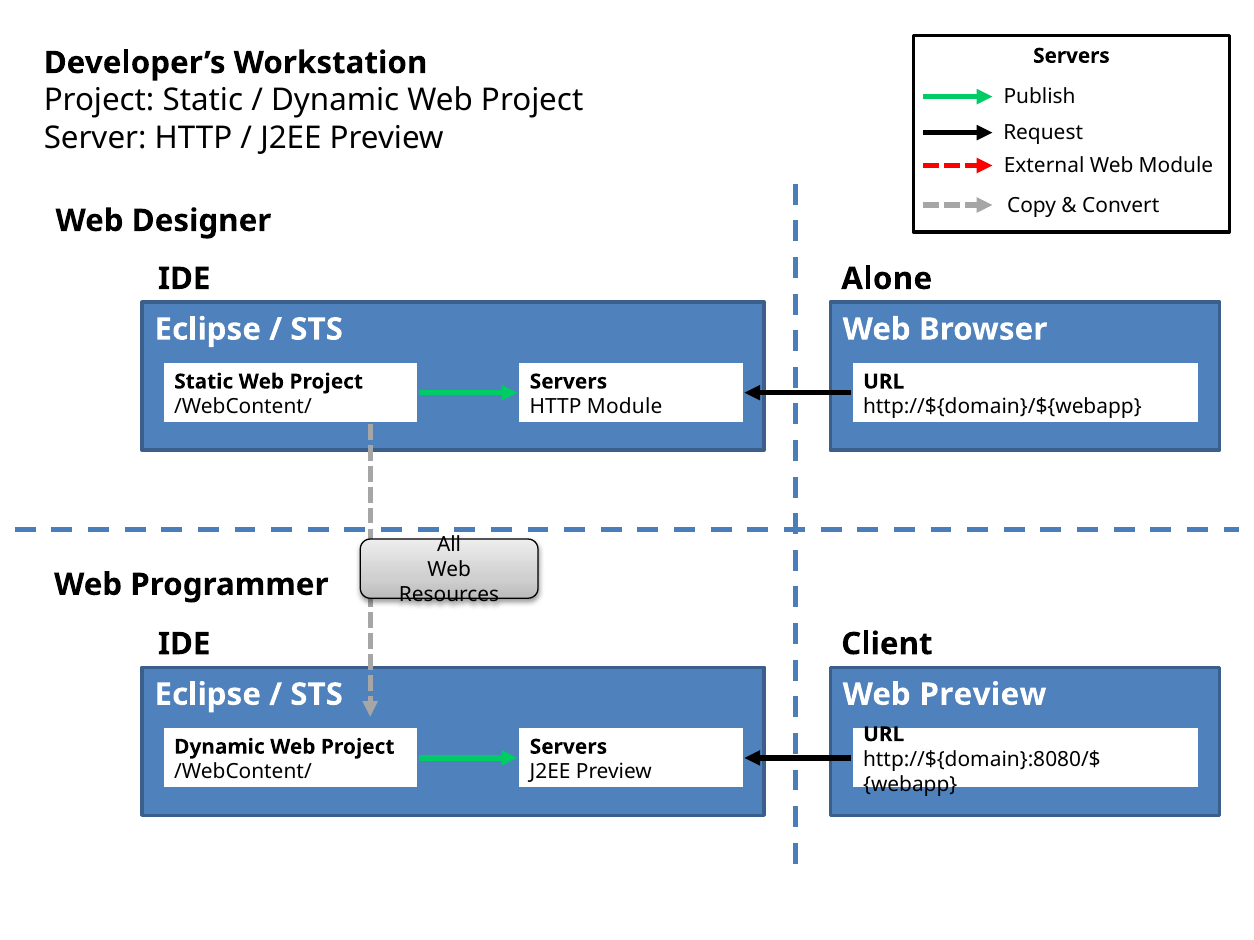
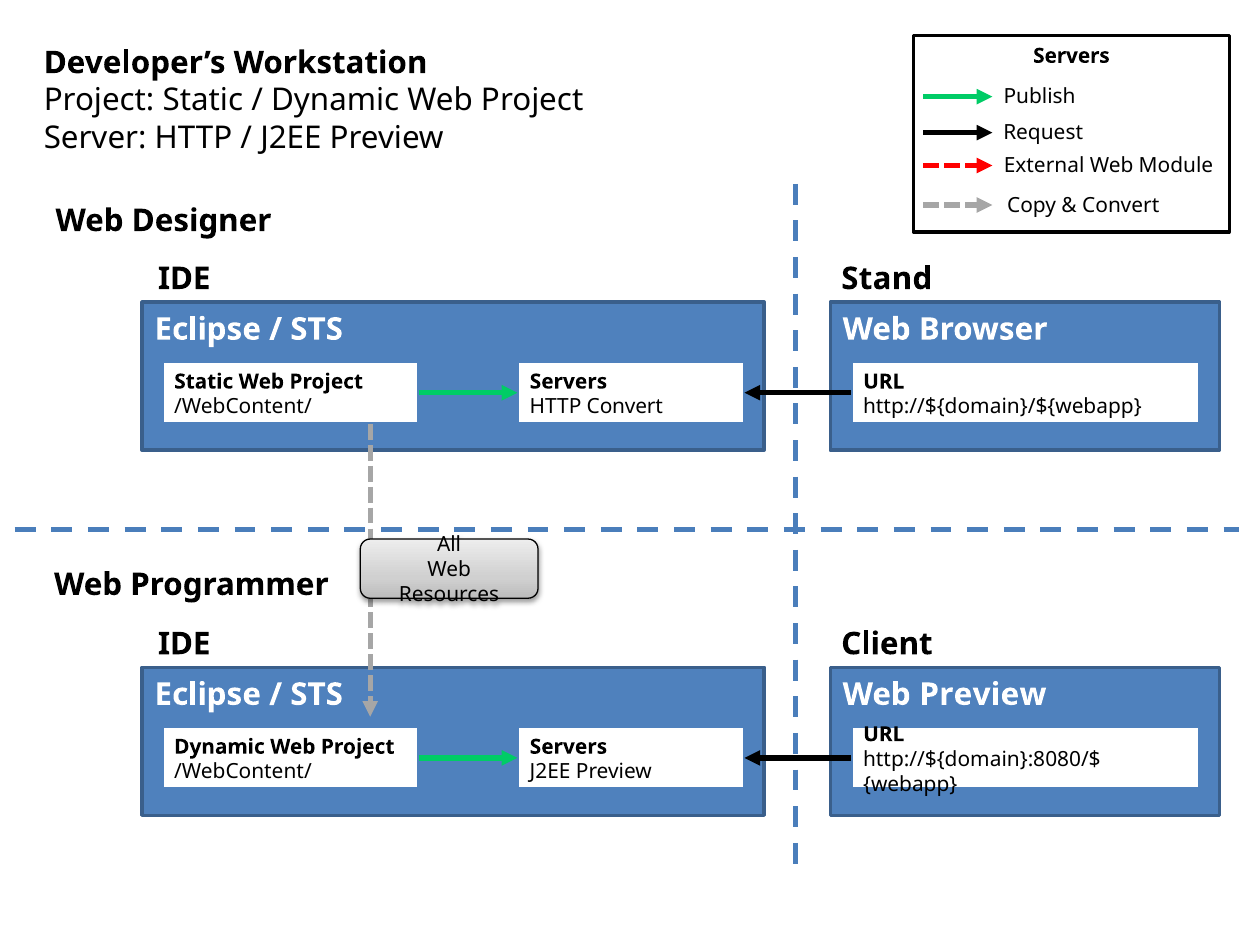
Alone: Alone -> Stand
HTTP Module: Module -> Convert
